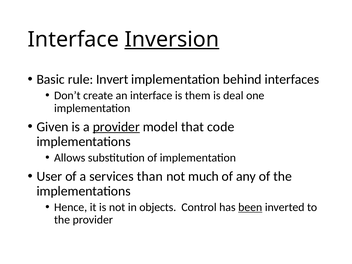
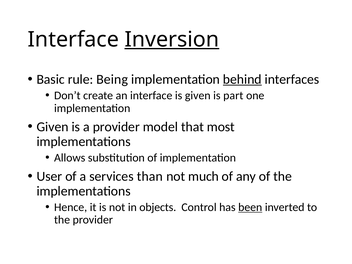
Invert: Invert -> Being
behind underline: none -> present
is them: them -> given
deal: deal -> part
provider at (116, 127) underline: present -> none
code: code -> most
